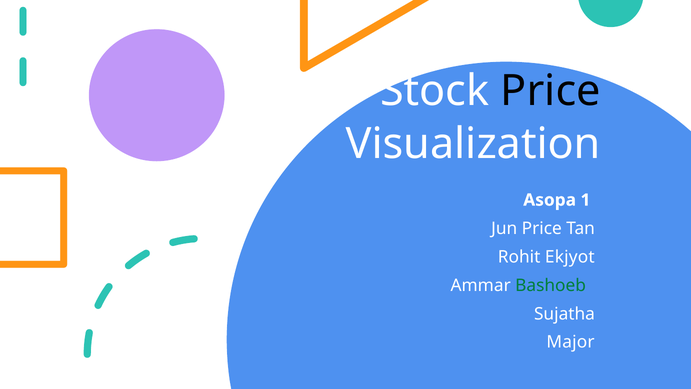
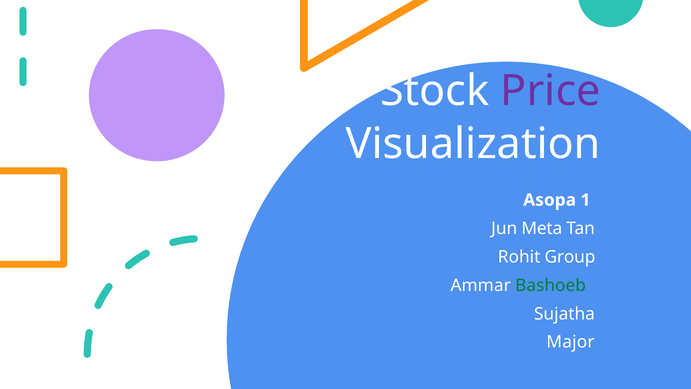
Price at (551, 91) colour: black -> purple
Jun Price: Price -> Meta
Ekjyot: Ekjyot -> Group
